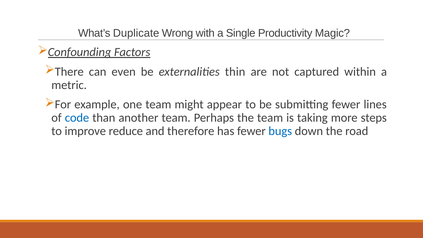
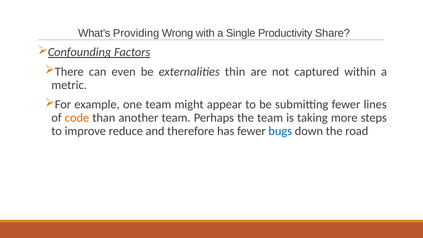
Duplicate: Duplicate -> Providing
Magic: Magic -> Share
code colour: blue -> orange
